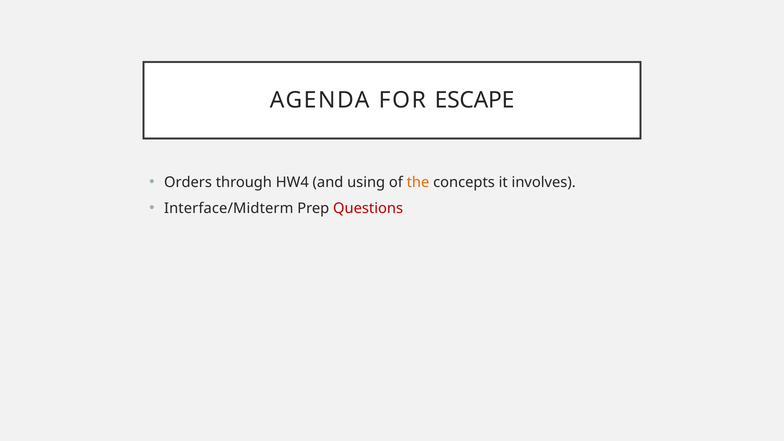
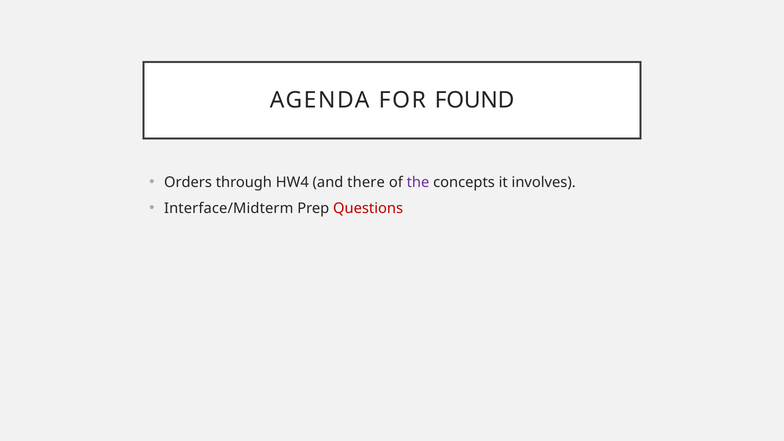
ESCAPE: ESCAPE -> FOUND
using: using -> there
the colour: orange -> purple
